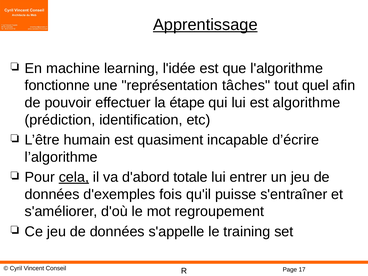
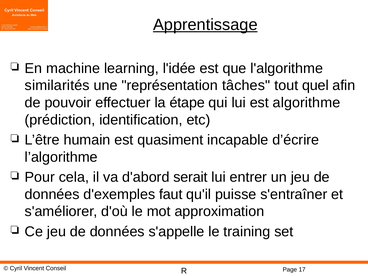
fonctionne: fonctionne -> similarités
cela underline: present -> none
totale: totale -> serait
fois: fois -> faut
regroupement: regroupement -> approximation
